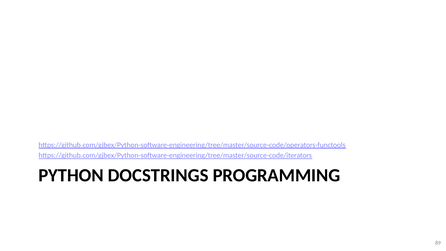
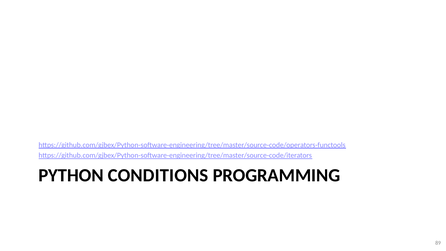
DOCSTRINGS: DOCSTRINGS -> CONDITIONS
